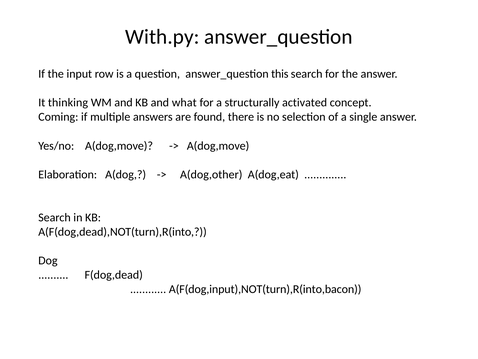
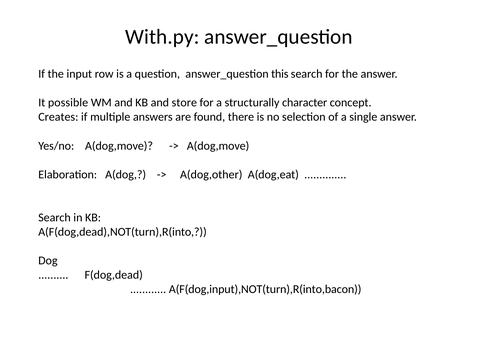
thinking: thinking -> possible
what: what -> store
activated: activated -> character
Coming: Coming -> Creates
